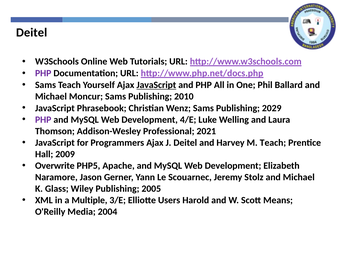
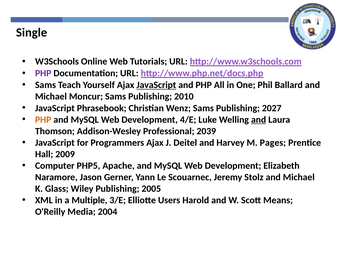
Deitel at (32, 33): Deitel -> Single
2029: 2029 -> 2027
PHP at (43, 119) colour: purple -> orange
and at (259, 119) underline: none -> present
2021: 2021 -> 2039
M Teach: Teach -> Pages
Overwrite: Overwrite -> Computer
